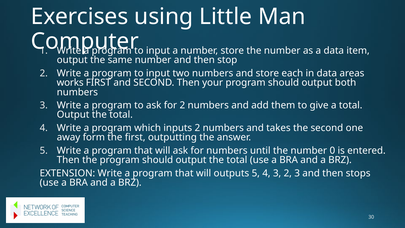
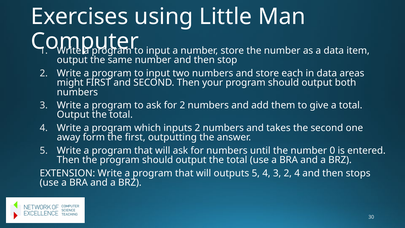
works: works -> might
2 3: 3 -> 4
